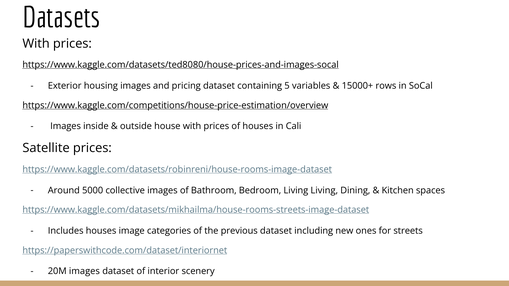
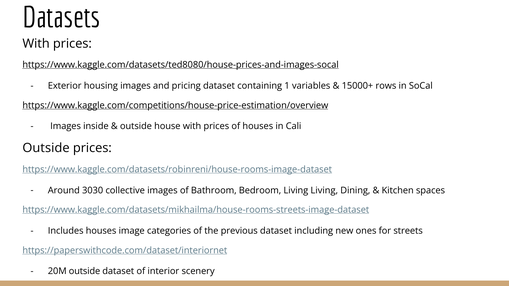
5: 5 -> 1
Satellite at (46, 148): Satellite -> Outside
5000: 5000 -> 3030
20M images: images -> outside
